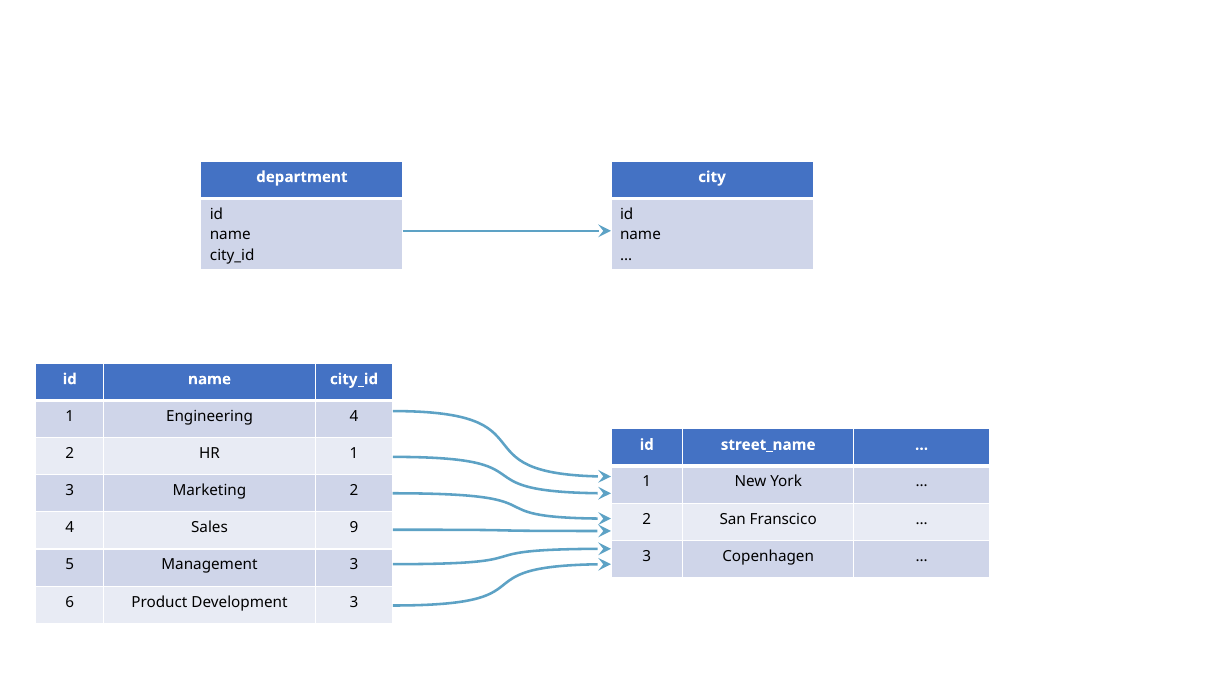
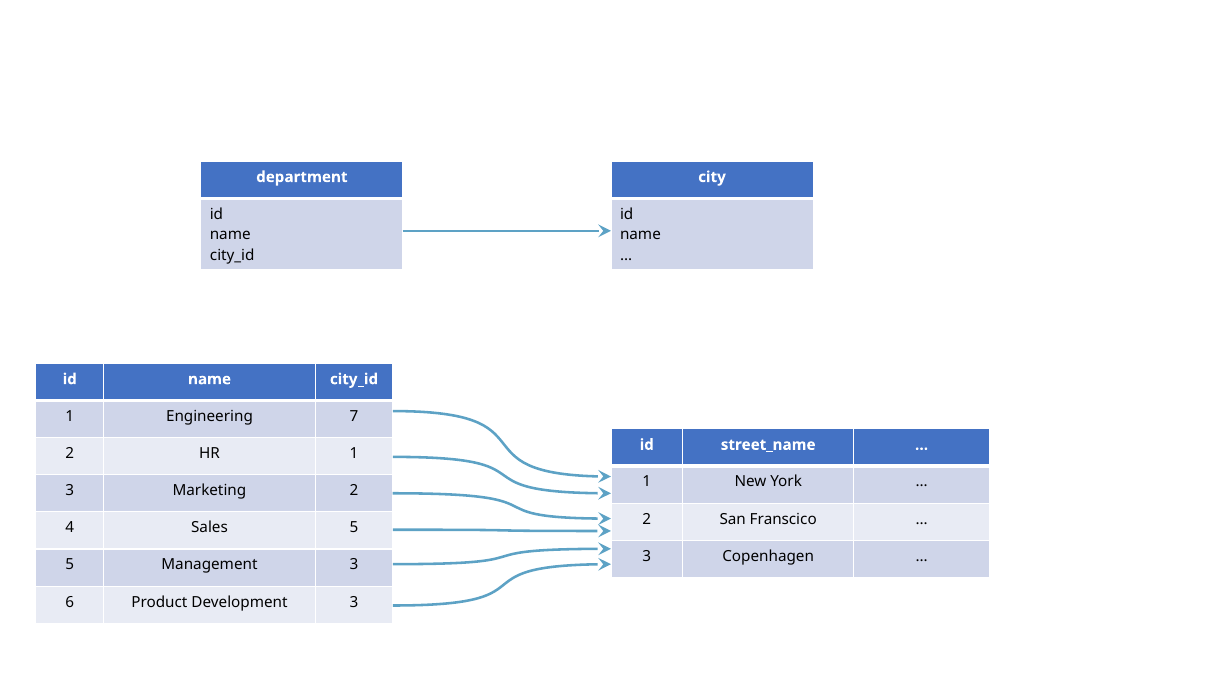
Engineering 4: 4 -> 7
Sales 9: 9 -> 5
